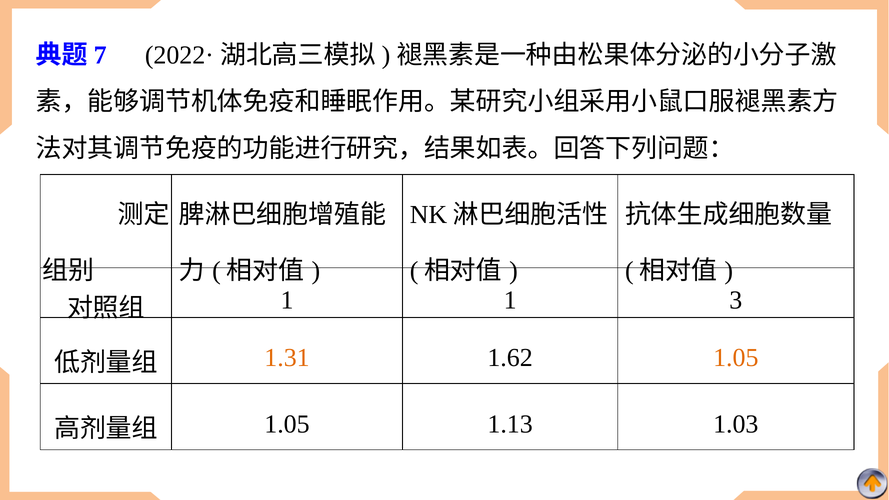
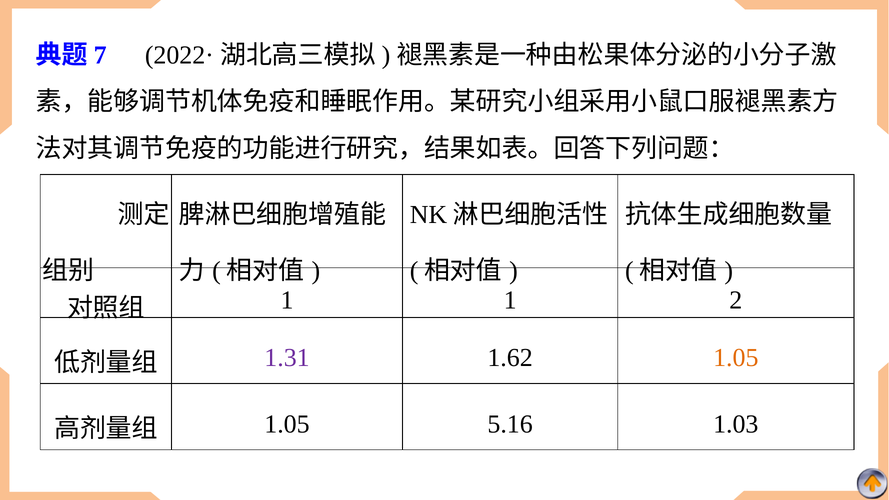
3: 3 -> 2
1.31 colour: orange -> purple
1.13: 1.13 -> 5.16
